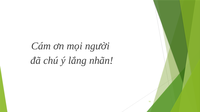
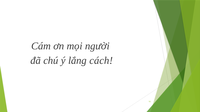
nhãn: nhãn -> cách
